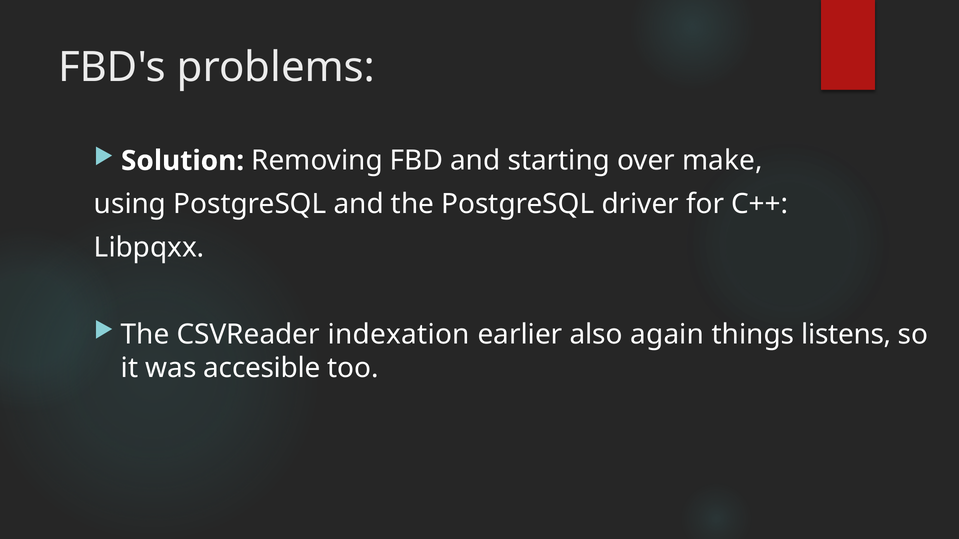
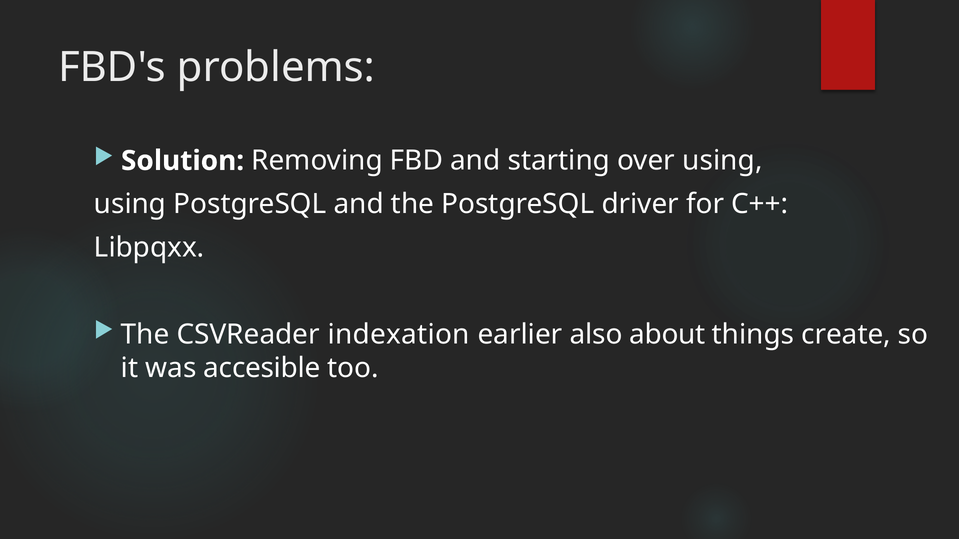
over make: make -> using
again: again -> about
listens: listens -> create
